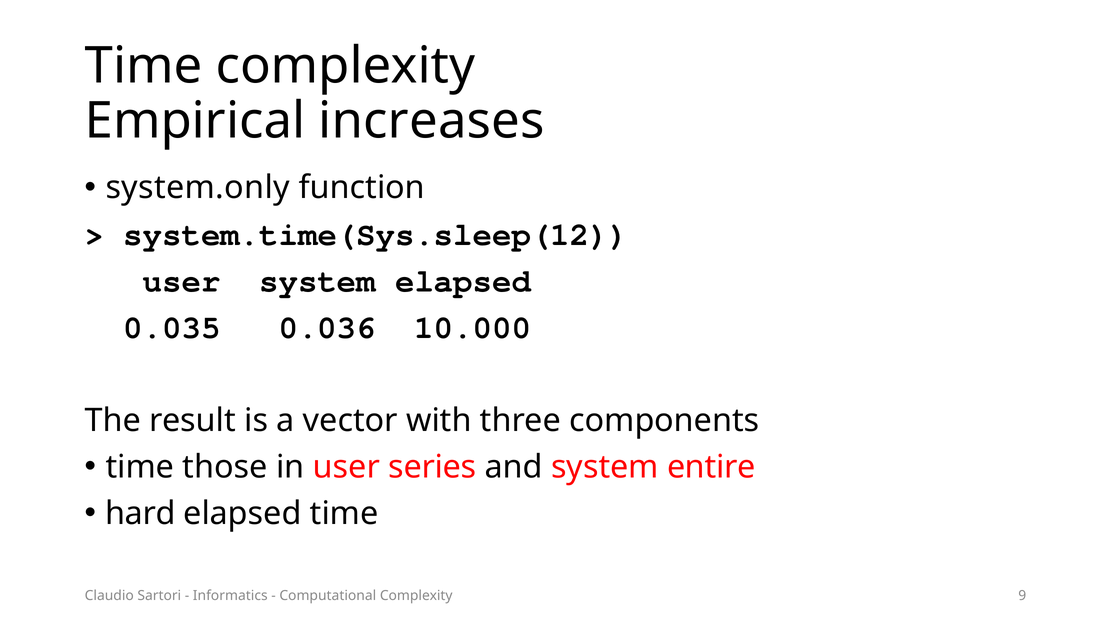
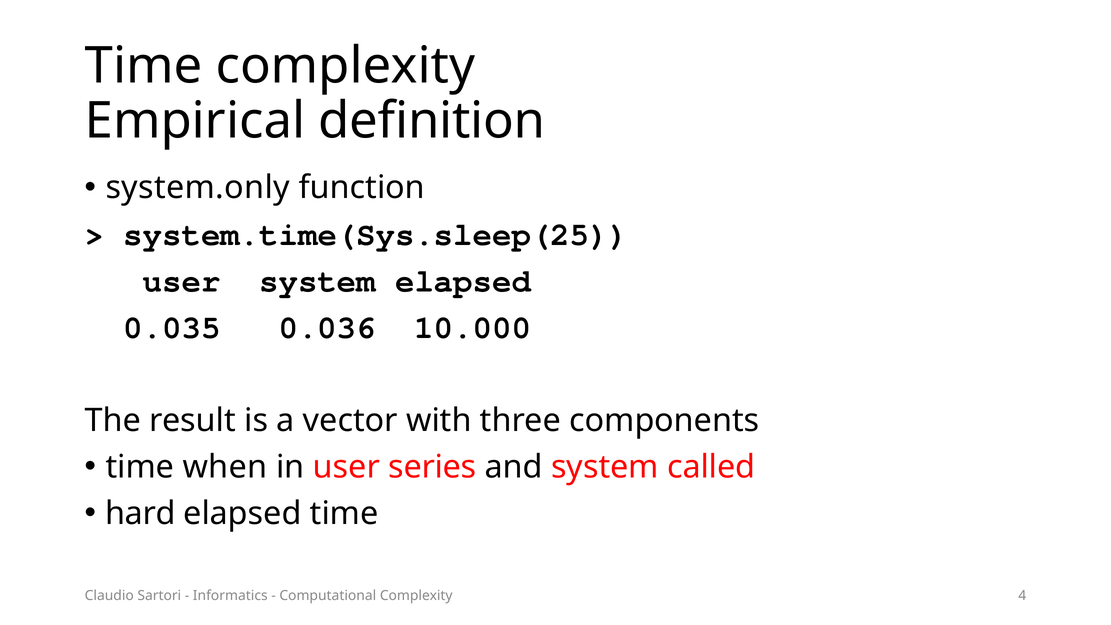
increases: increases -> definition
system.time(Sys.sleep(12: system.time(Sys.sleep(12 -> system.time(Sys.sleep(25
those: those -> when
entire: entire -> called
9: 9 -> 4
